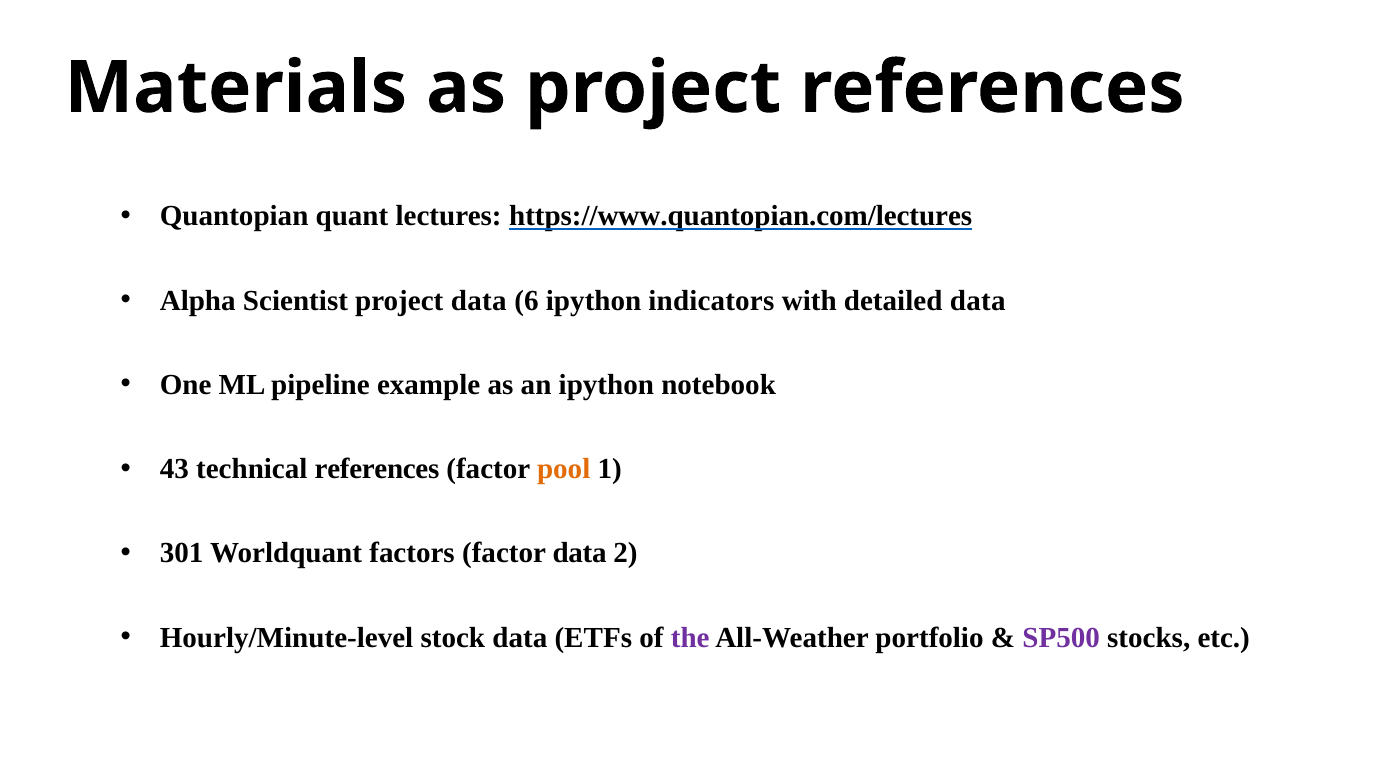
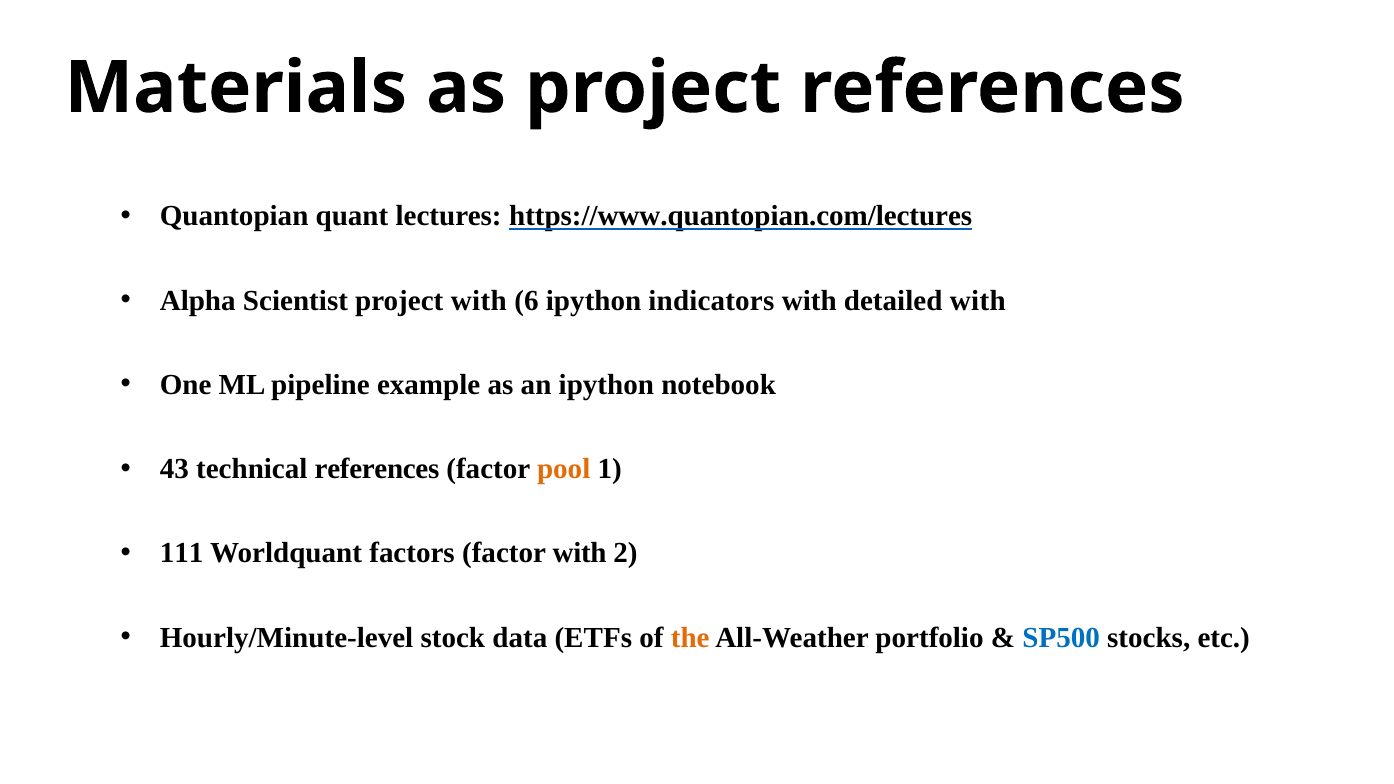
project data: data -> with
detailed data: data -> with
301: 301 -> 111
factor data: data -> with
the colour: purple -> orange
SP500 colour: purple -> blue
